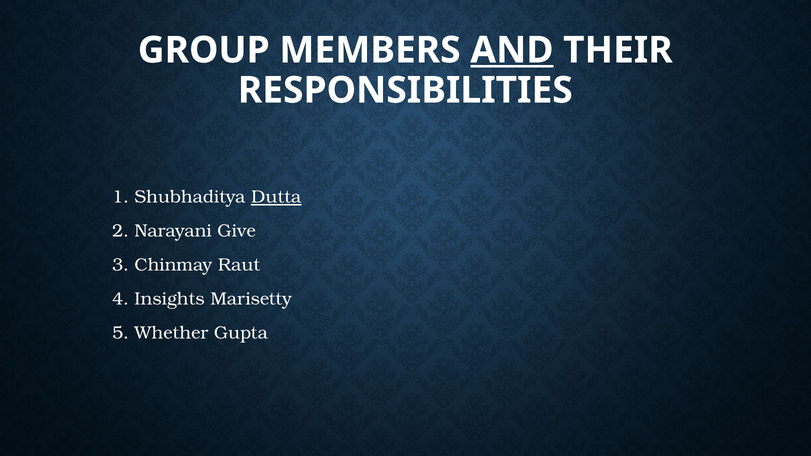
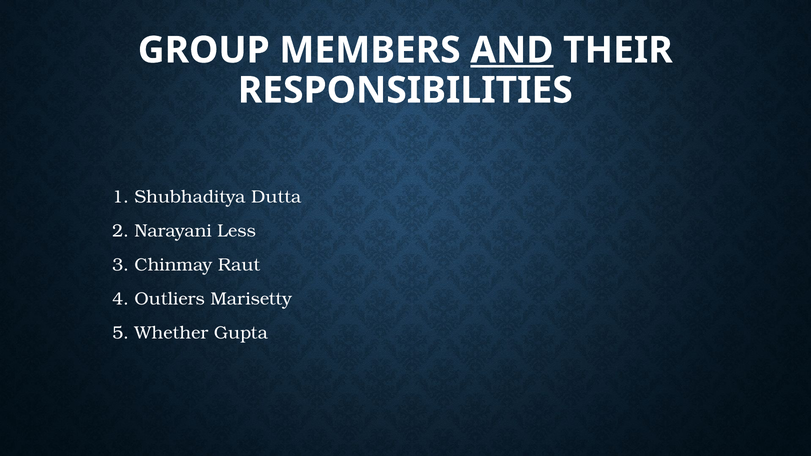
Dutta underline: present -> none
Give: Give -> Less
Insights: Insights -> Outliers
